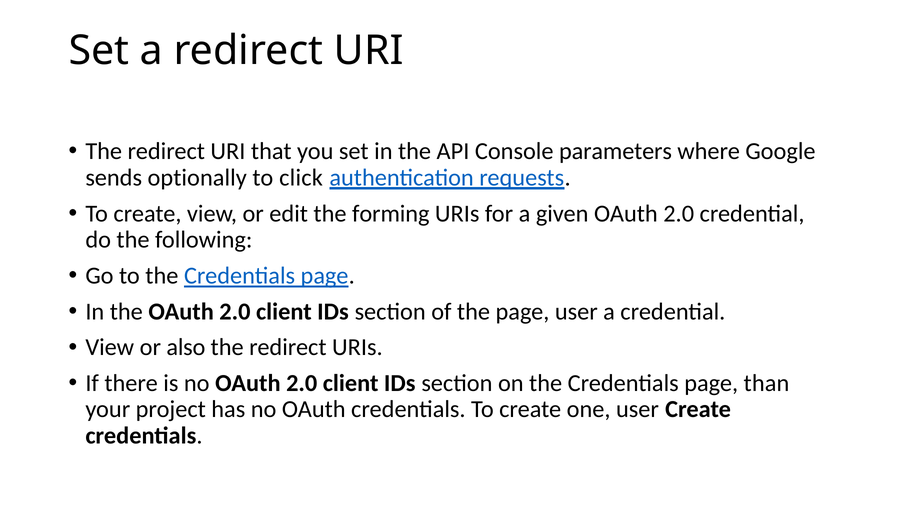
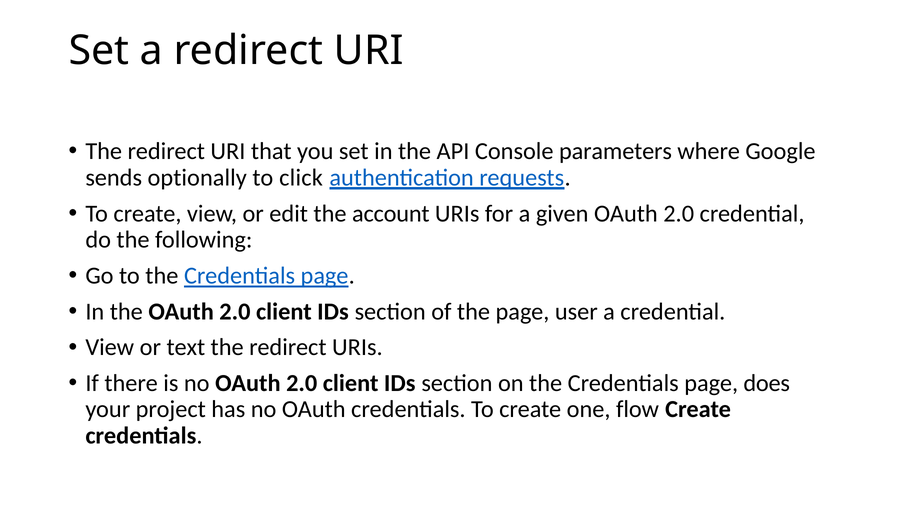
forming: forming -> account
also: also -> text
than: than -> does
one user: user -> flow
